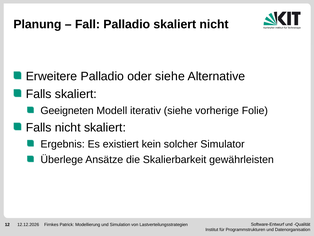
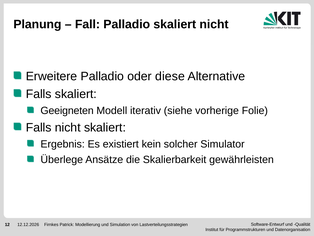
oder siehe: siehe -> diese
